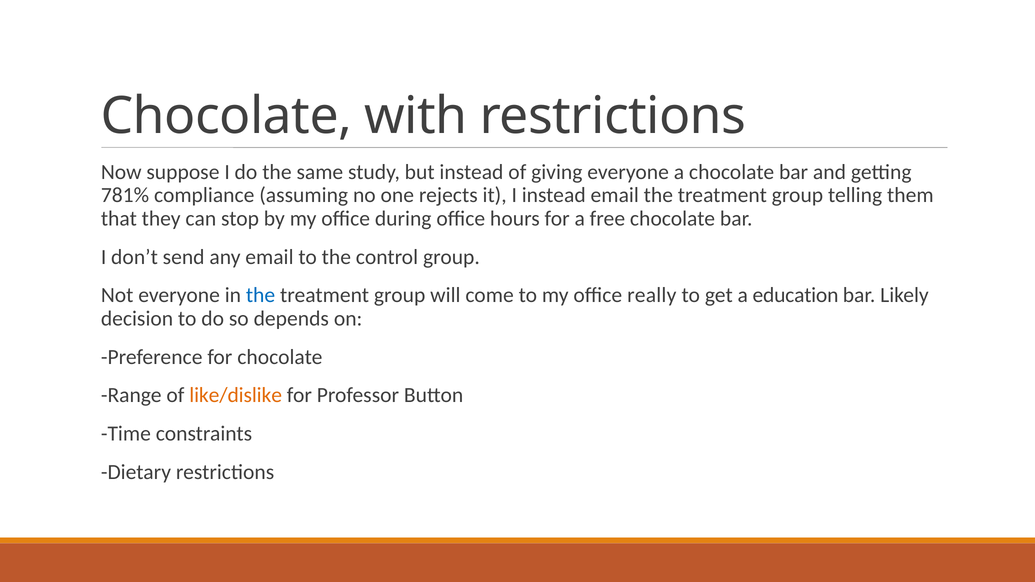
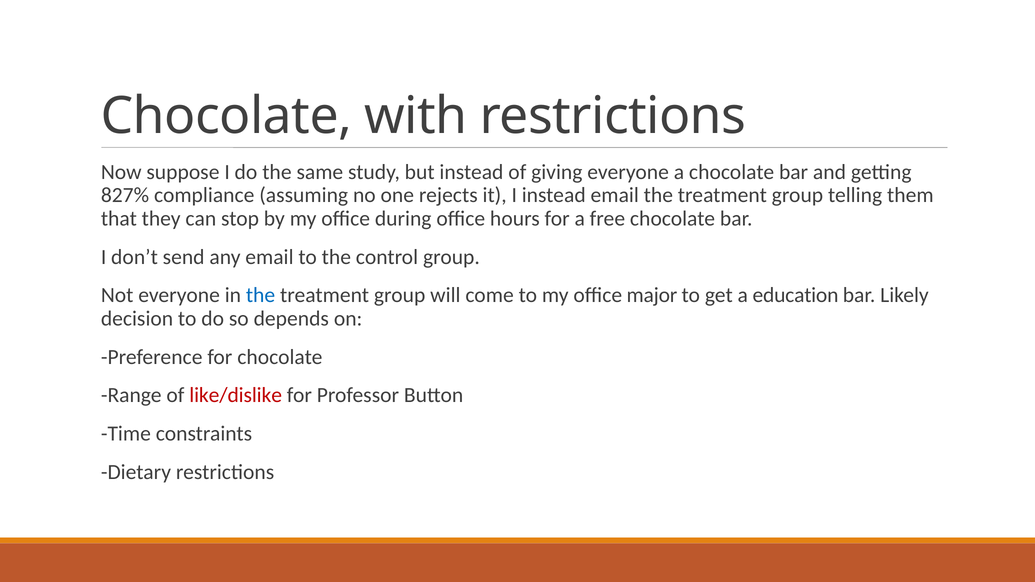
781%: 781% -> 827%
really: really -> major
like/dislike colour: orange -> red
